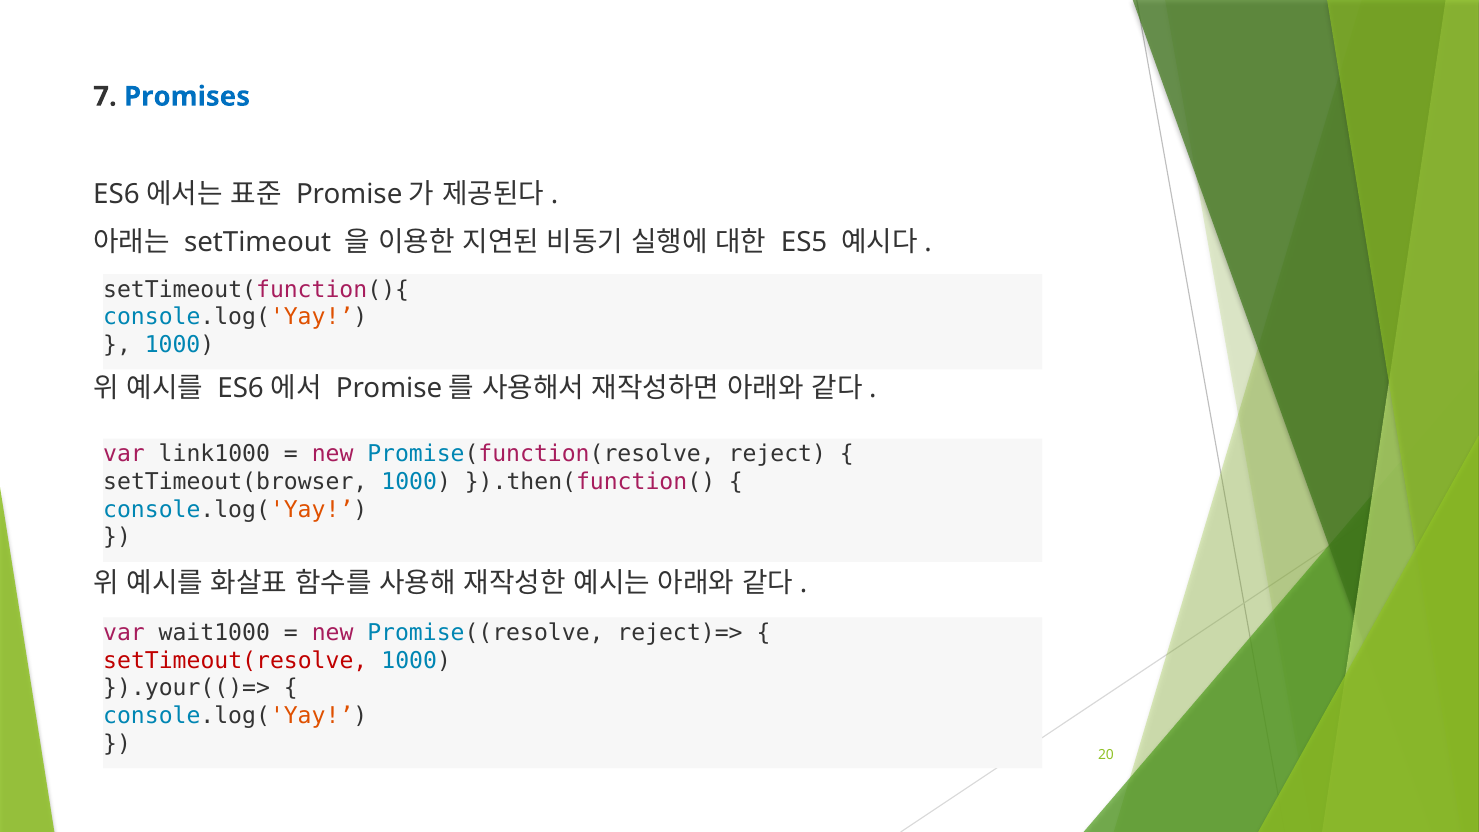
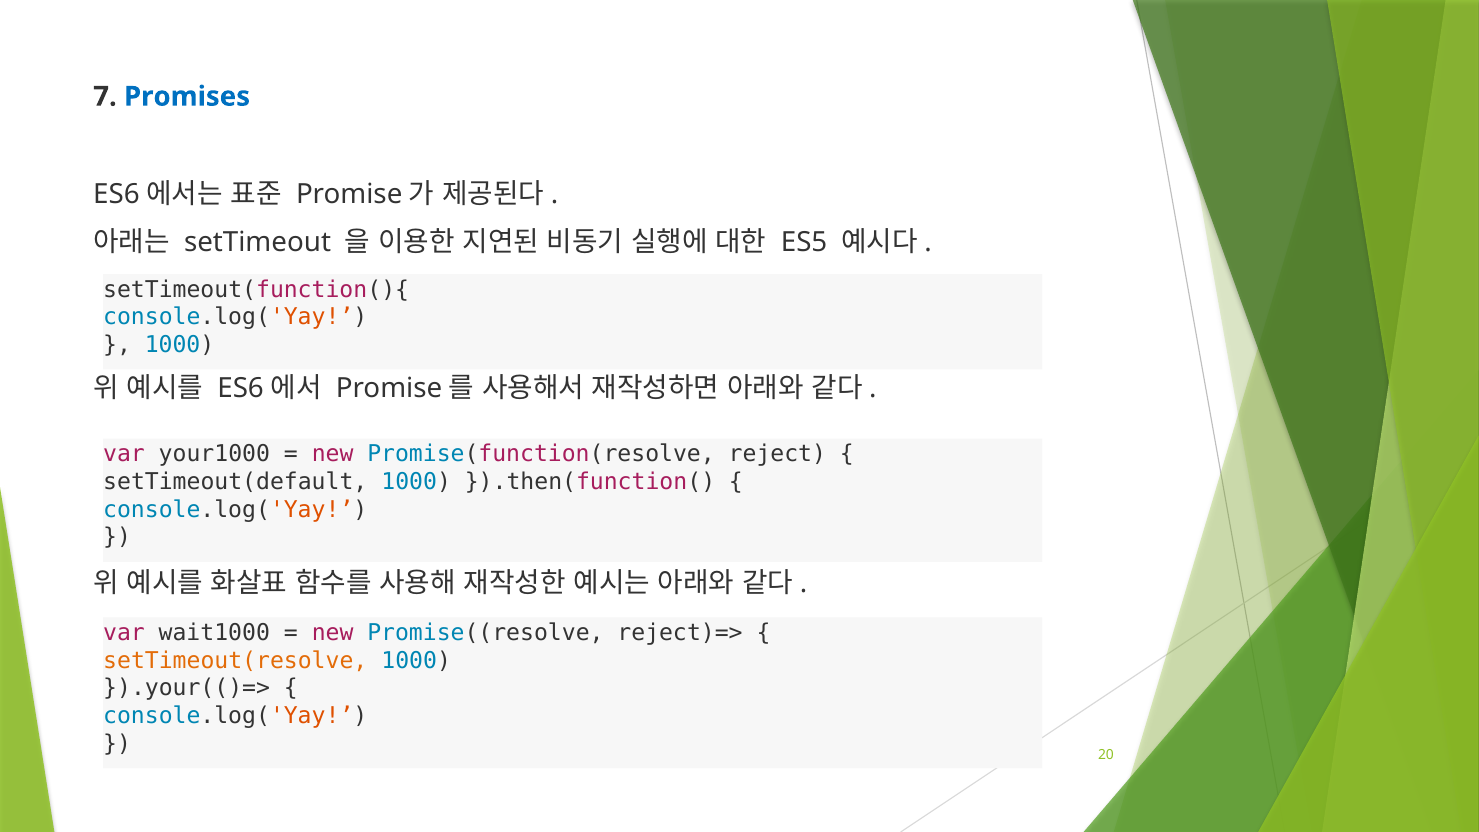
link1000: link1000 -> your1000
setTimeout(browser: setTimeout(browser -> setTimeout(default
setTimeout(resolve colour: red -> orange
